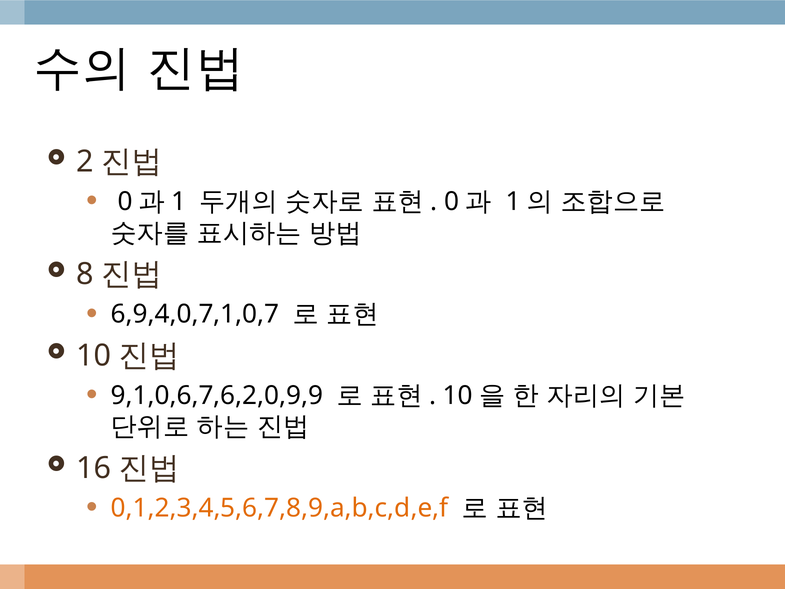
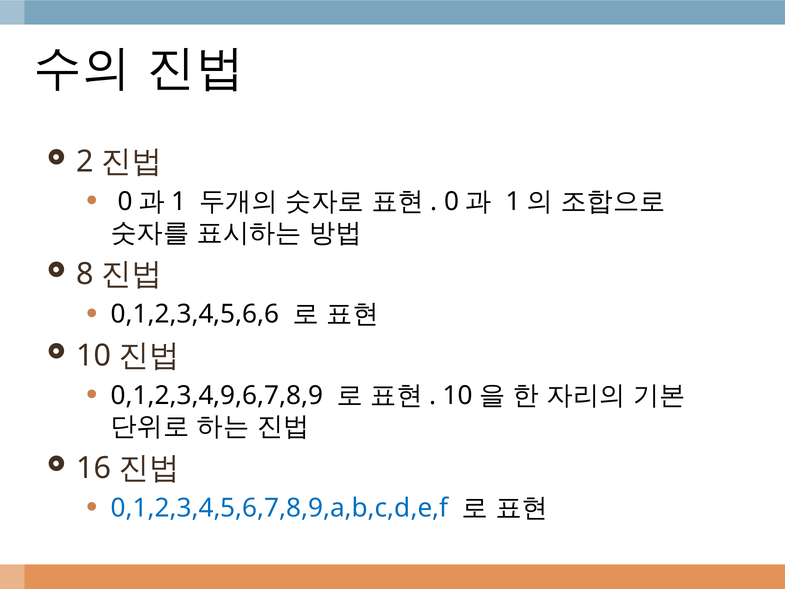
6,9,4,0,7,1,0,7: 6,9,4,0,7,1,0,7 -> 0,1,2,3,4,5,6,6
9,1,0,6,7,6,2,0,9,9: 9,1,0,6,7,6,2,0,9,9 -> 0,1,2,3,4,9,6,7,8,9
0,1,2,3,4,5,6,7,8,9,a,b,c,d,e,f colour: orange -> blue
